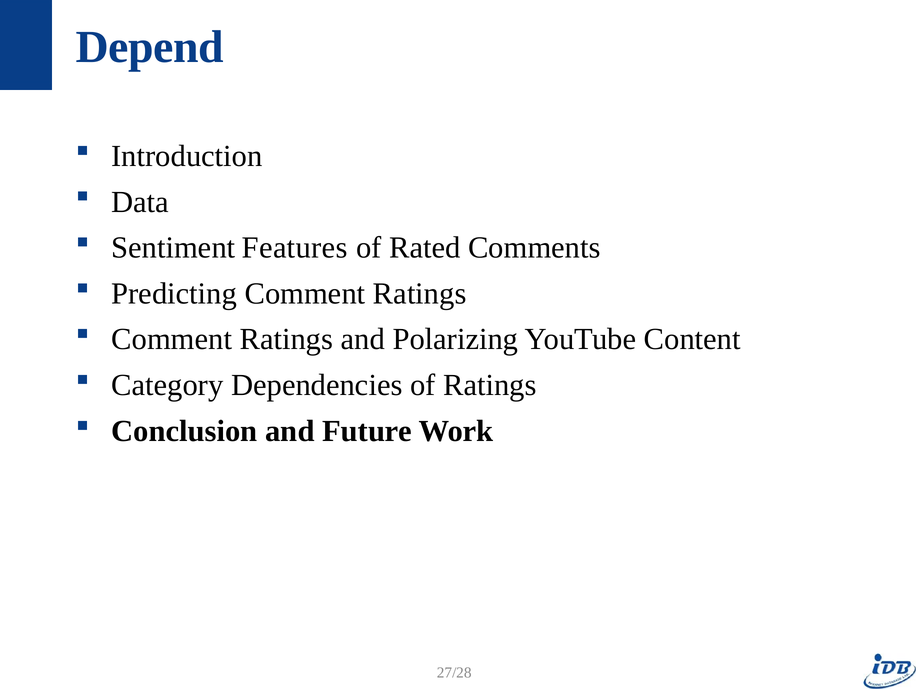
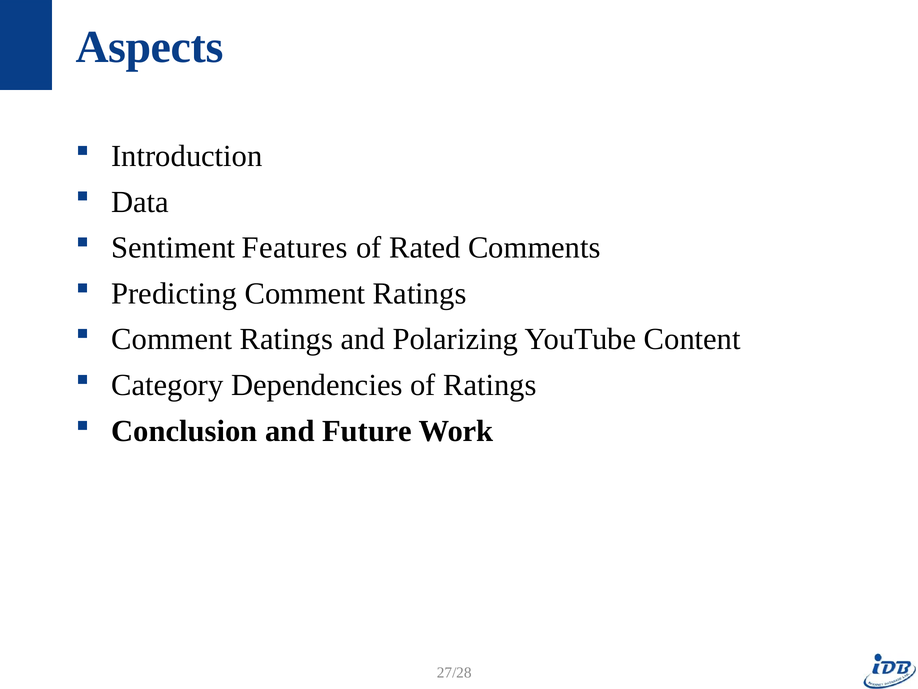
Depend: Depend -> Aspects
